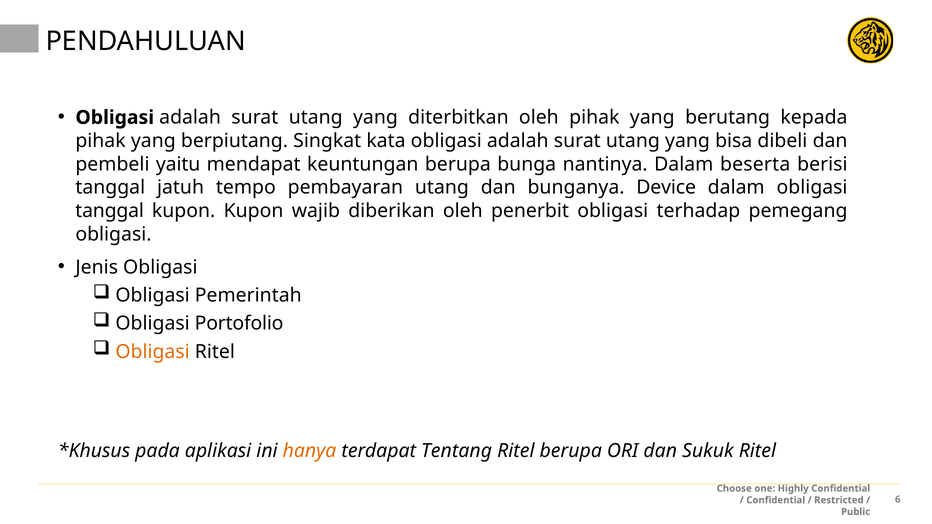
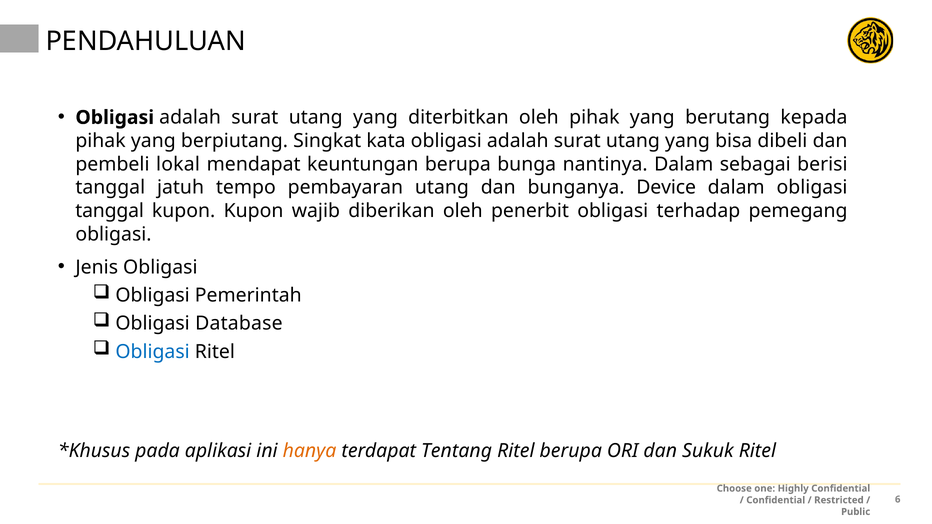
yaitu: yaitu -> lokal
beserta: beserta -> sebagai
Portofolio: Portofolio -> Database
Obligasi at (153, 352) colour: orange -> blue
